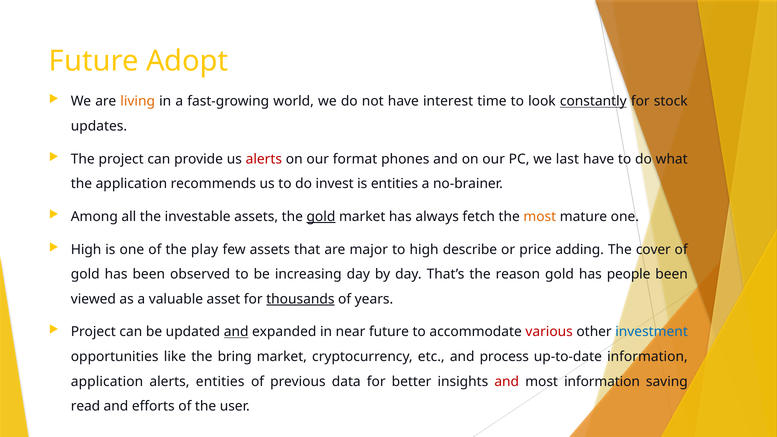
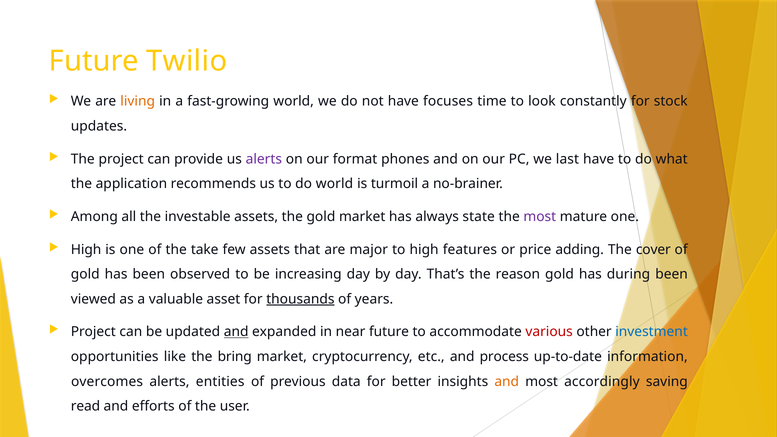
Adopt: Adopt -> Twilio
interest: interest -> focuses
constantly underline: present -> none
alerts at (264, 159) colour: red -> purple
do invest: invest -> world
is entities: entities -> turmoil
gold at (321, 217) underline: present -> none
fetch: fetch -> state
most at (540, 217) colour: orange -> purple
play: play -> take
describe: describe -> features
people: people -> during
application at (107, 382): application -> overcomes
and at (507, 382) colour: red -> orange
most information: information -> accordingly
